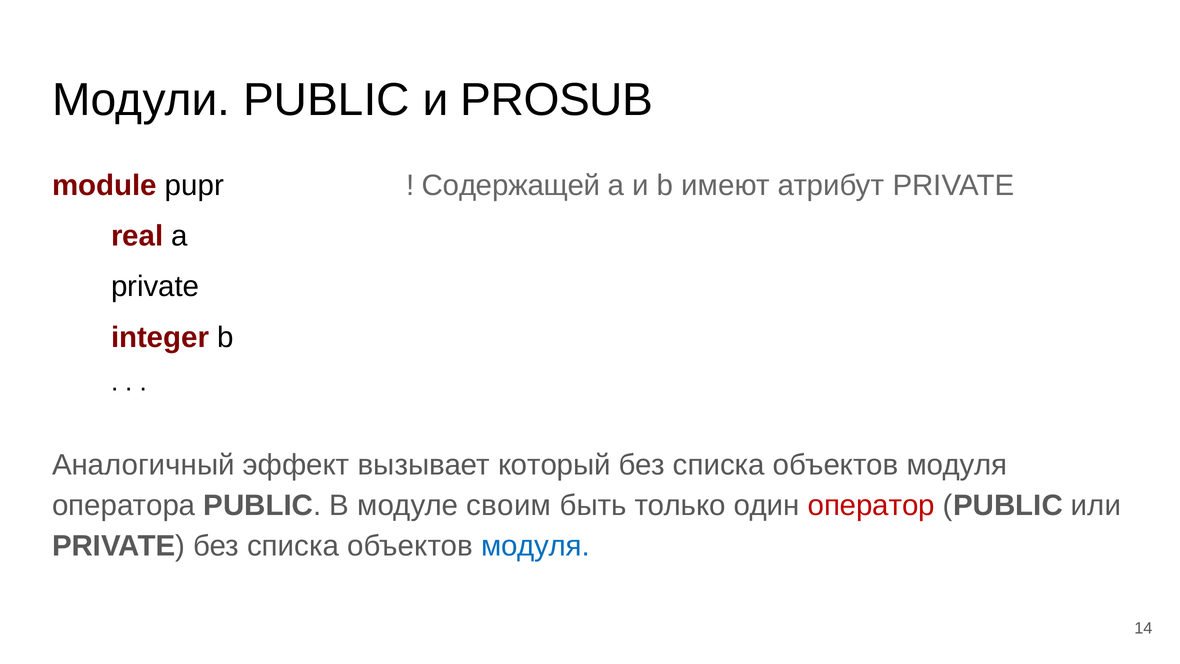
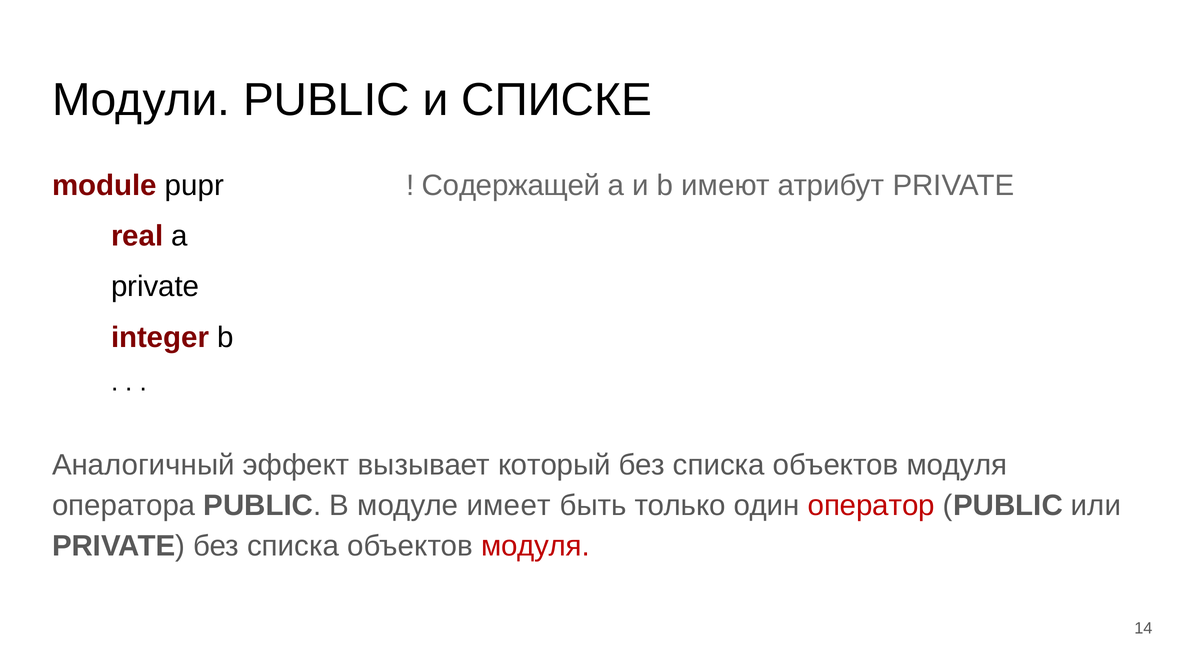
PROSUB: PROSUB -> СПИСКЕ
своим: своим -> имеет
модуля at (535, 546) colour: blue -> red
